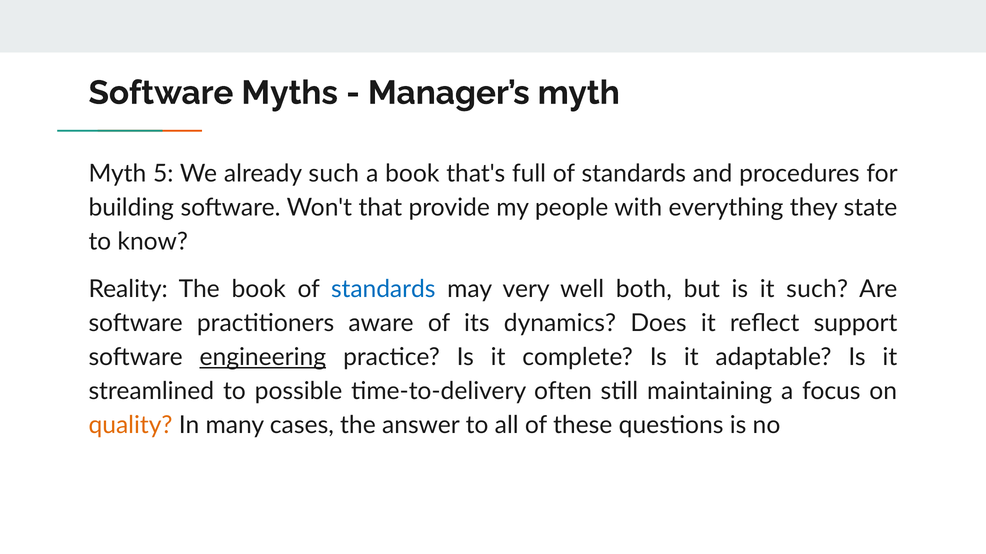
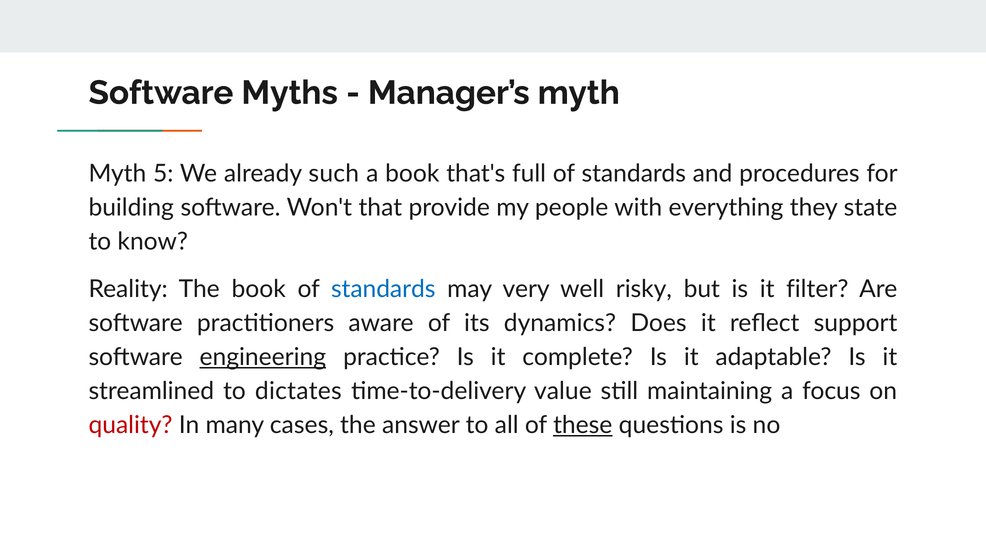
both: both -> risky
it such: such -> filter
possible: possible -> dictates
often: often -> value
quality colour: orange -> red
these underline: none -> present
